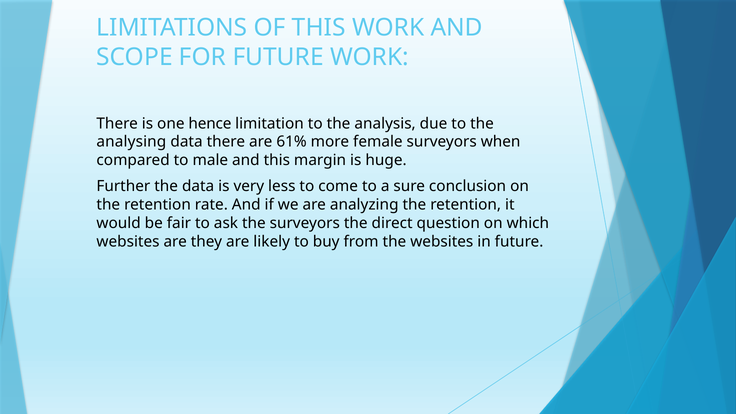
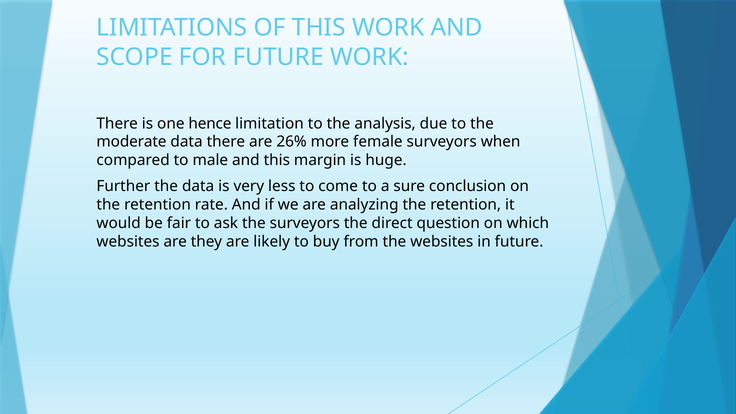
analysing: analysing -> moderate
61%: 61% -> 26%
